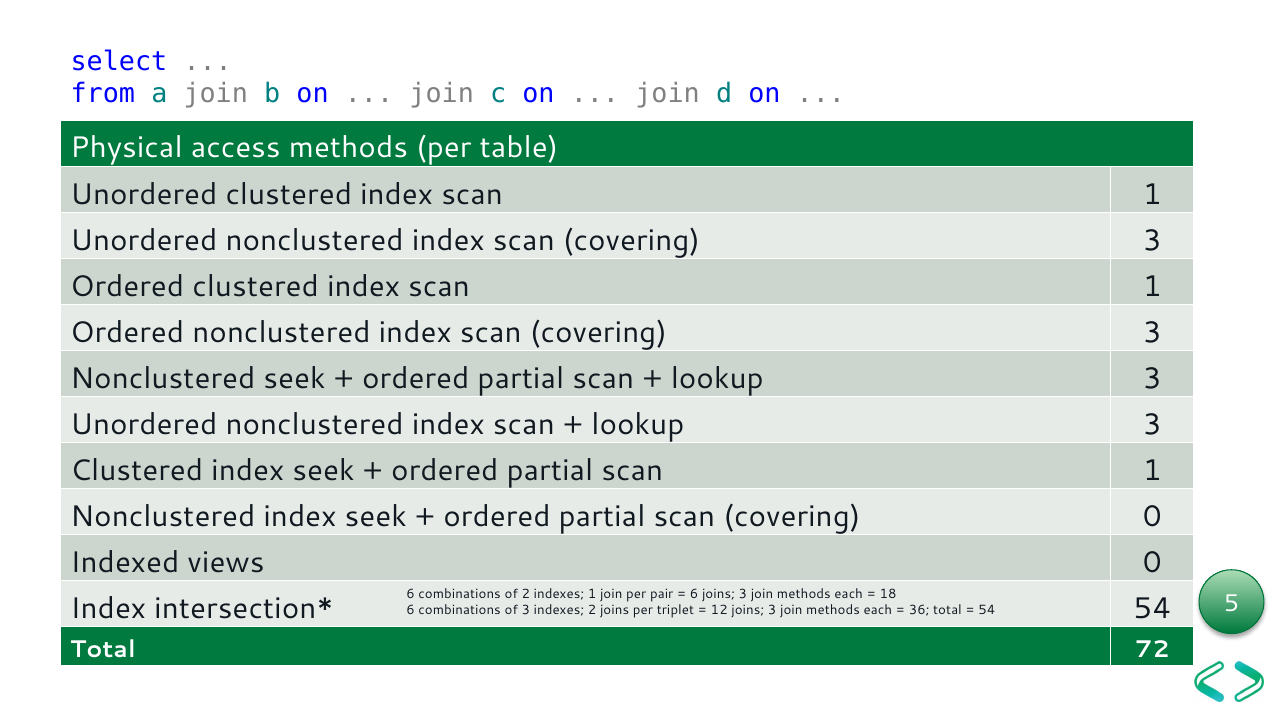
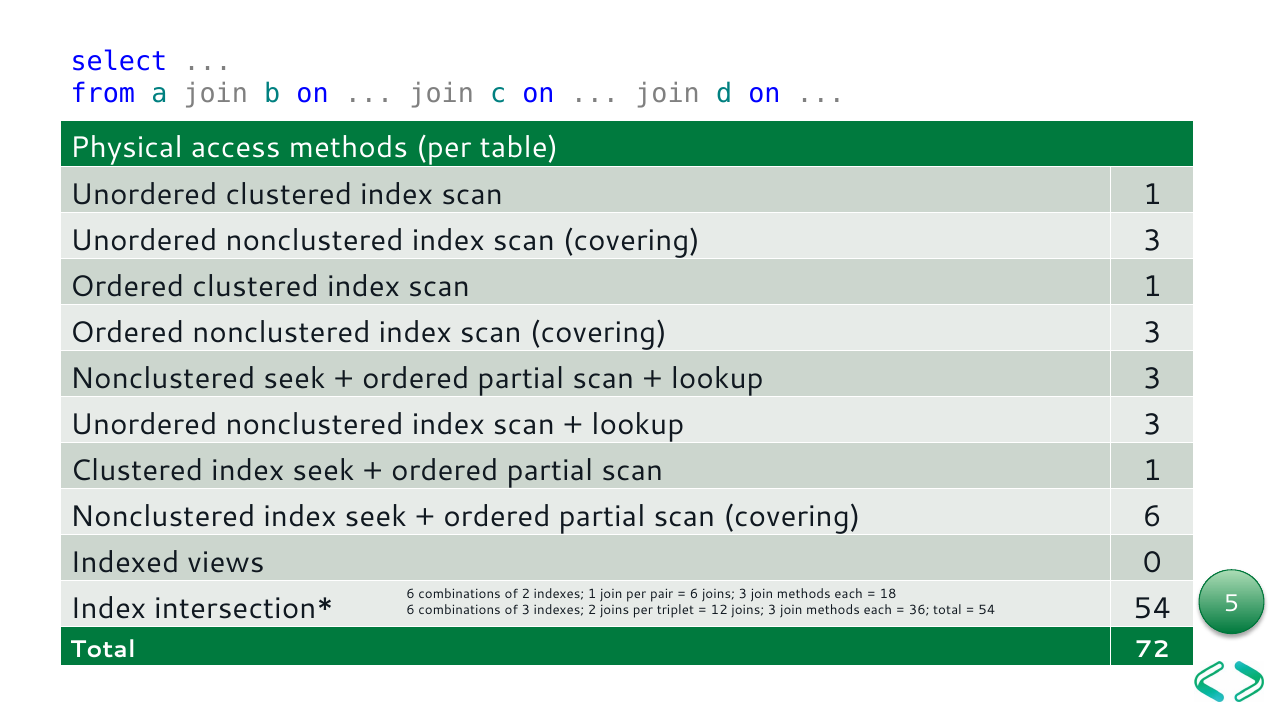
covering 0: 0 -> 6
